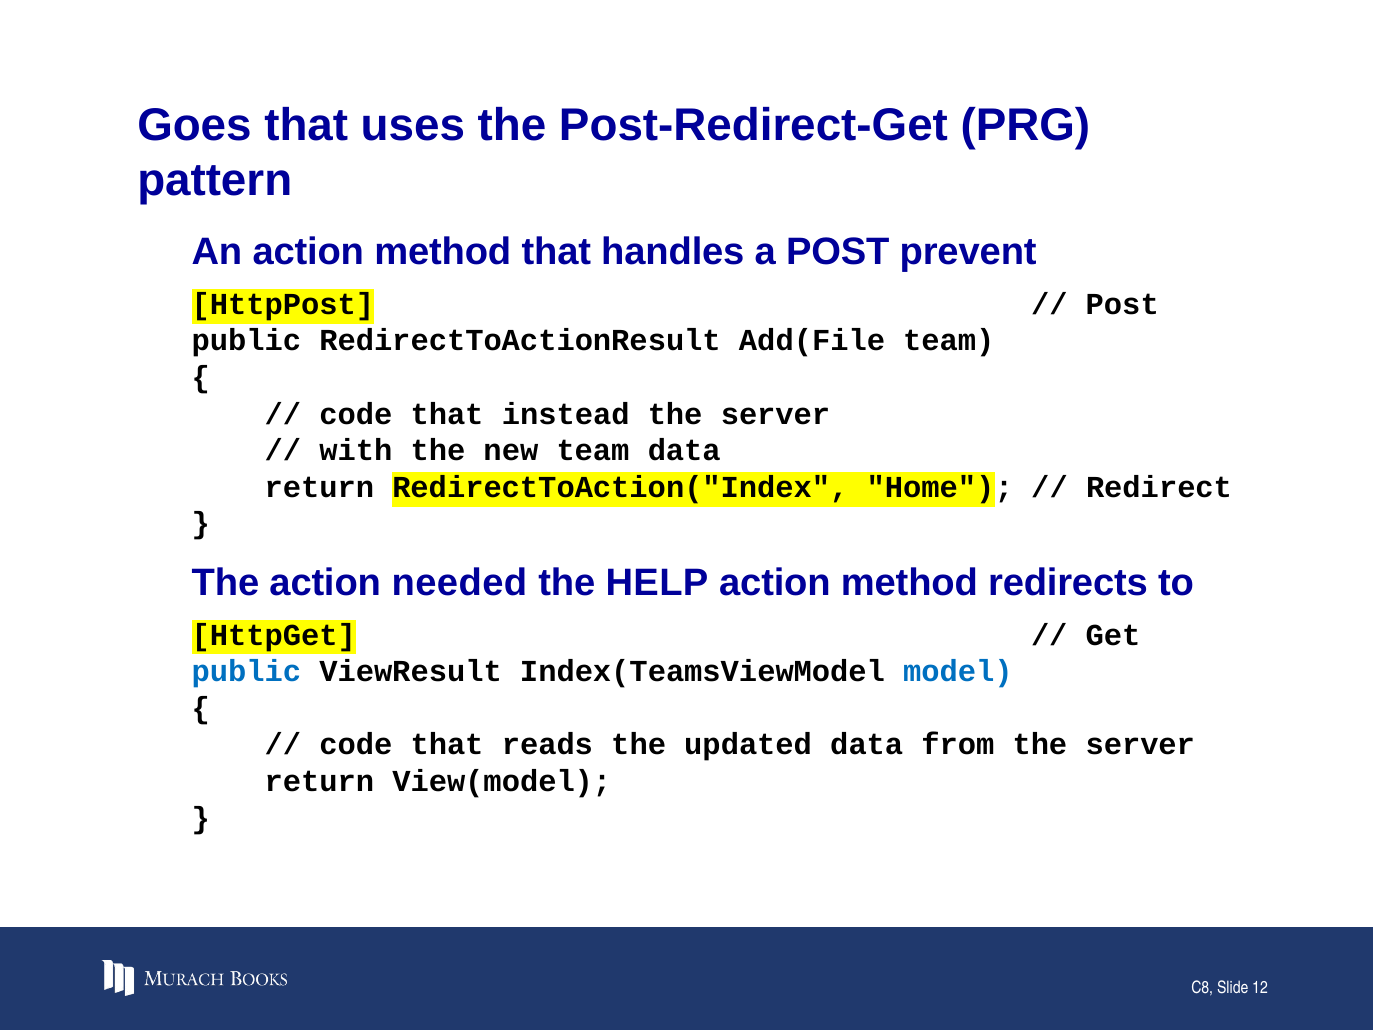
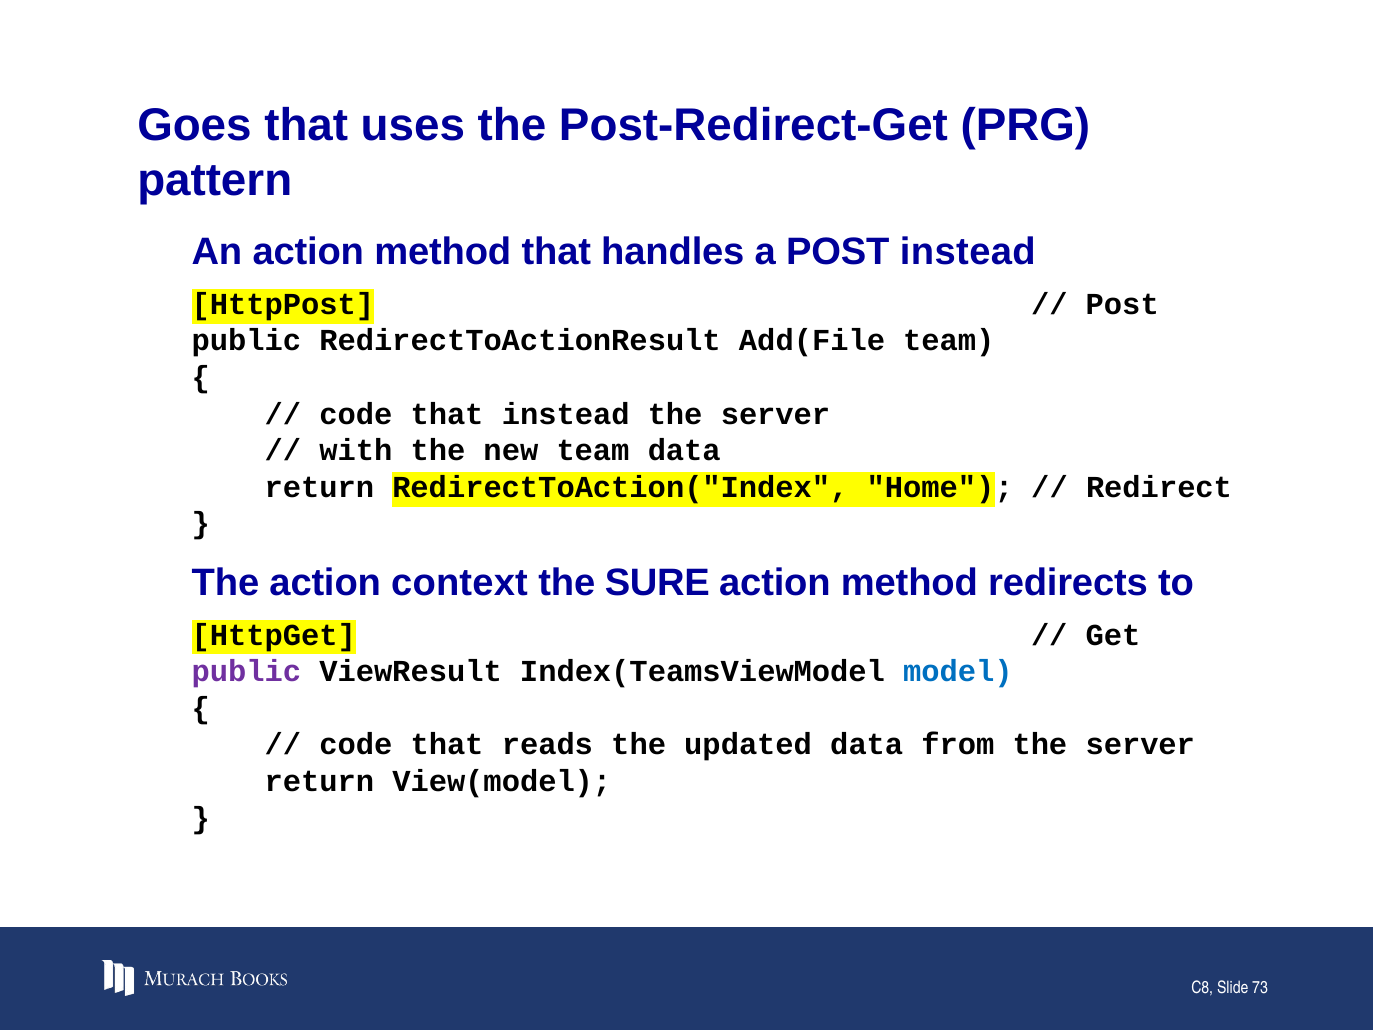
POST prevent: prevent -> instead
needed: needed -> context
HELP: HELP -> SURE
public at (246, 671) colour: blue -> purple
12: 12 -> 73
